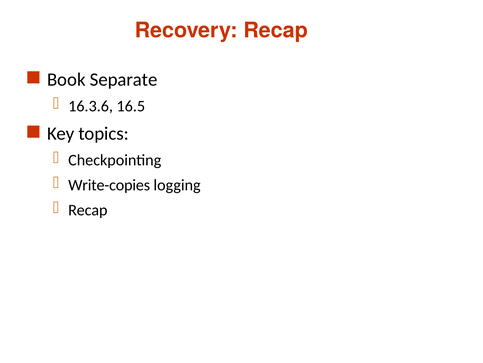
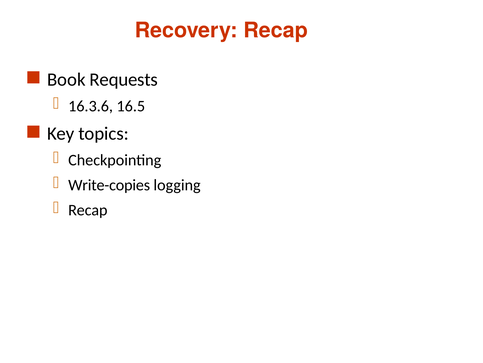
Separate: Separate -> Requests
